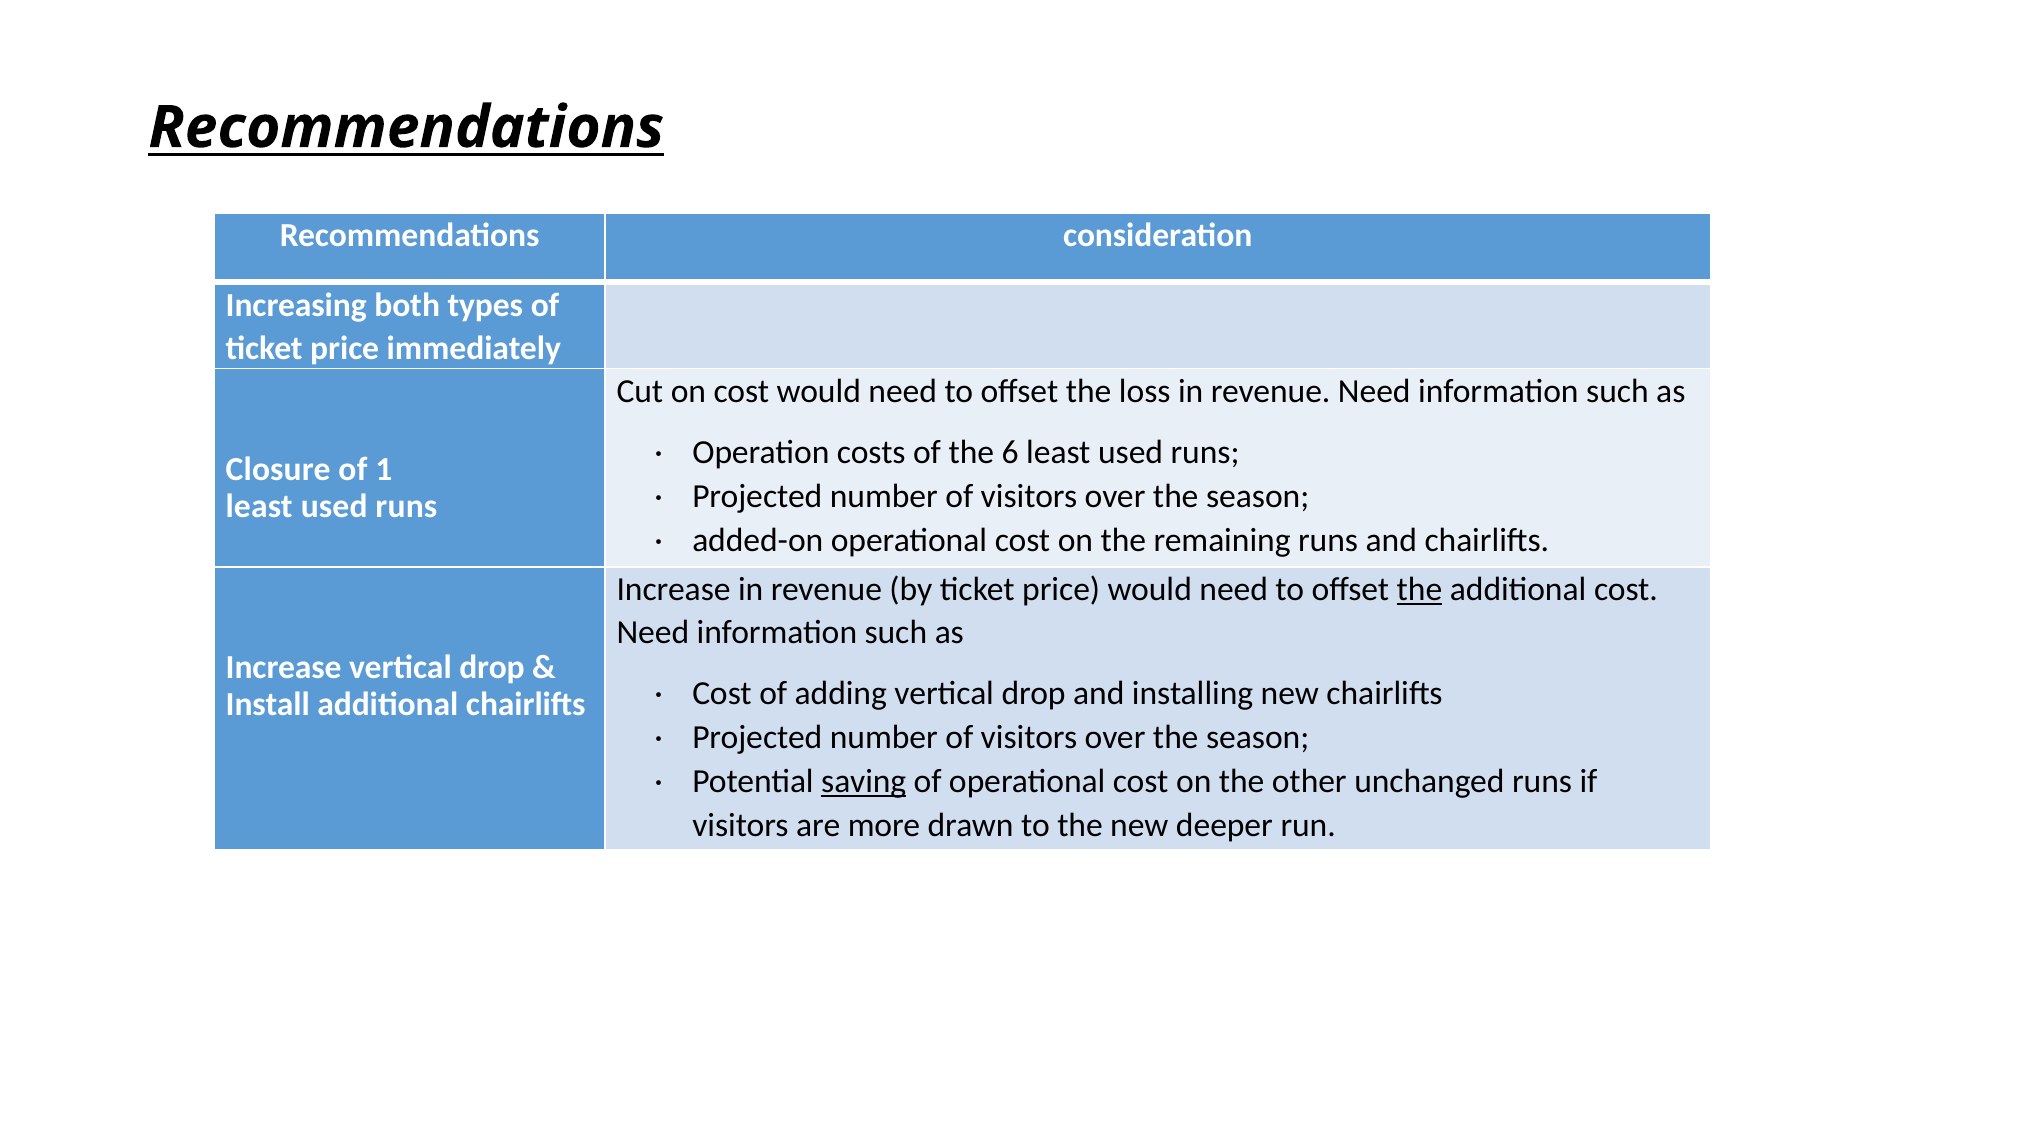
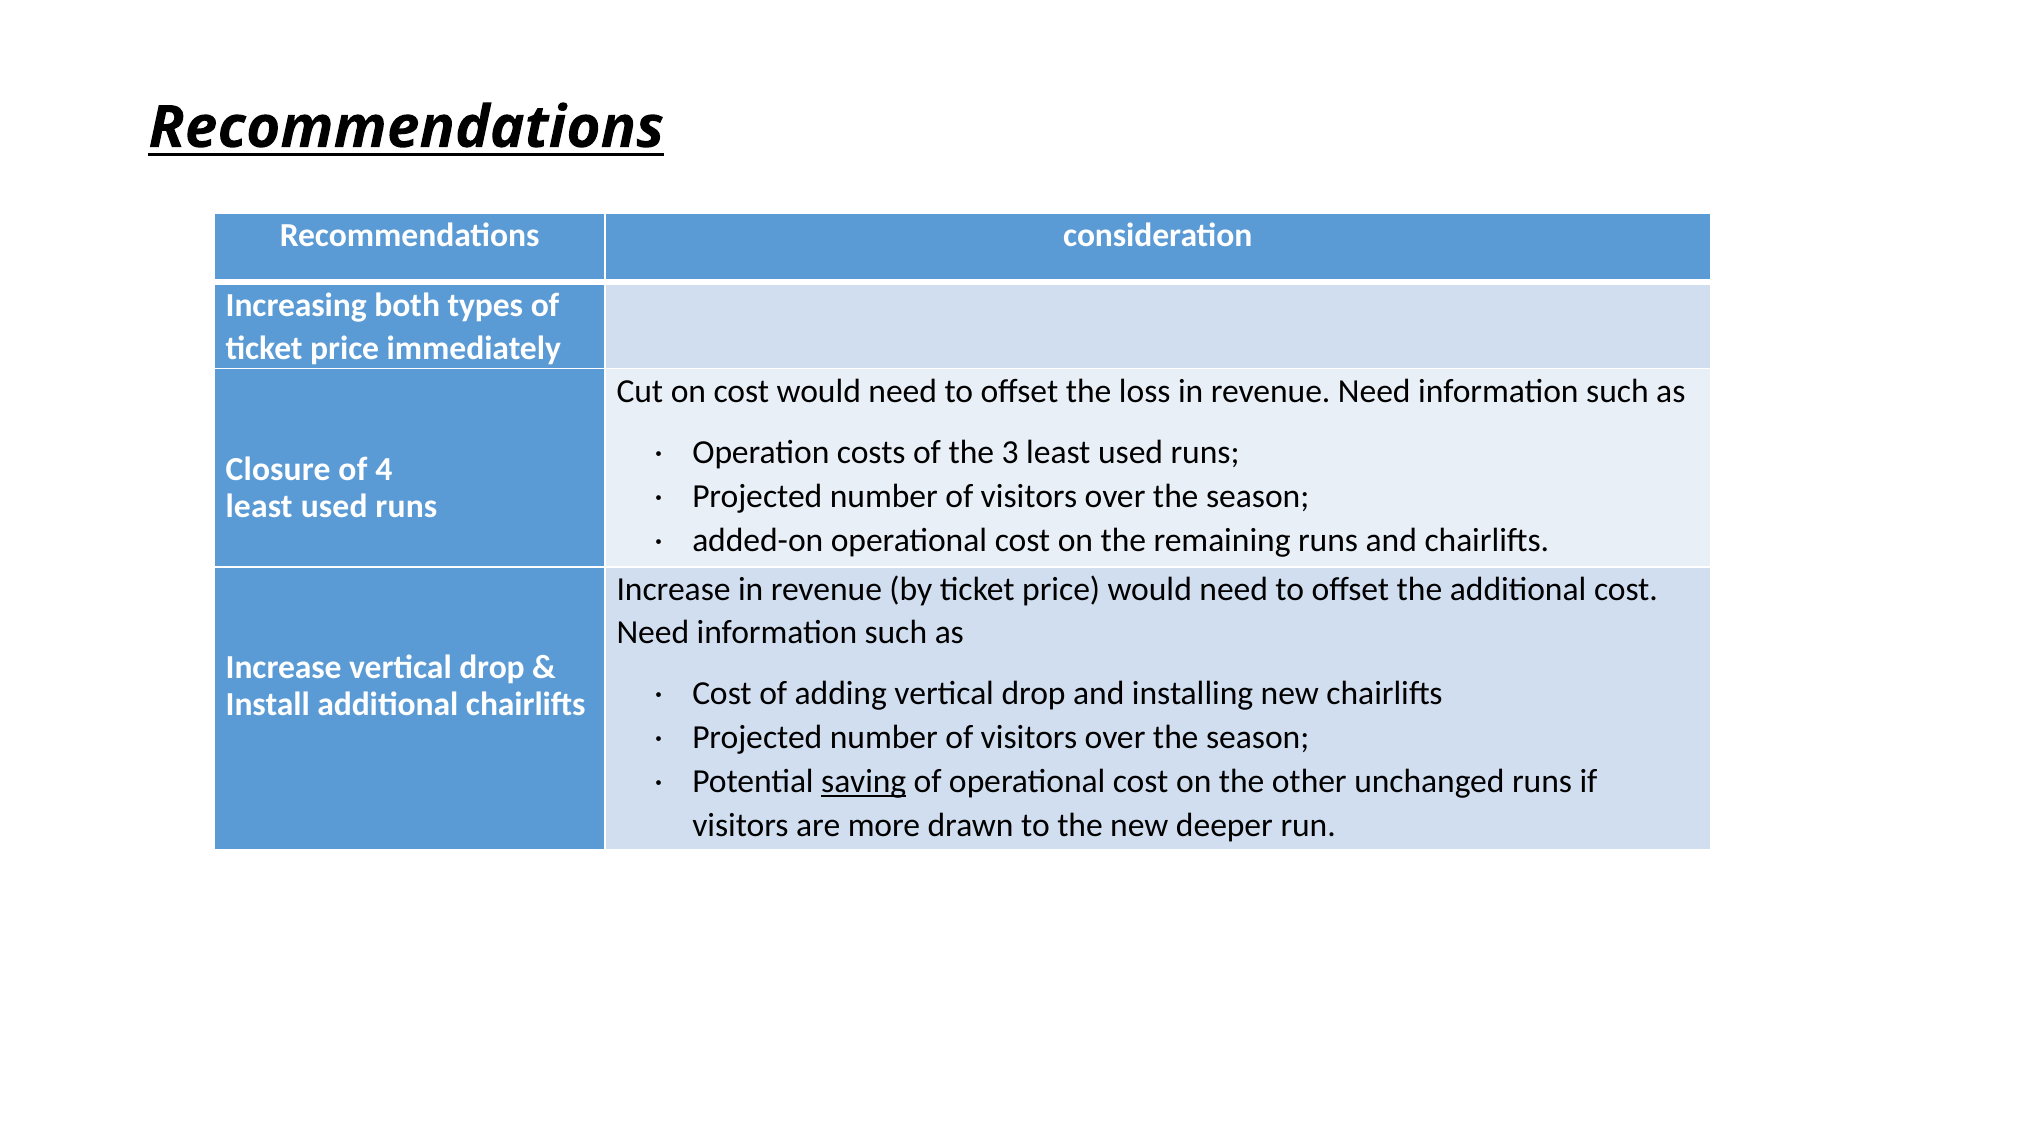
6: 6 -> 3
1: 1 -> 4
the at (1419, 590) underline: present -> none
